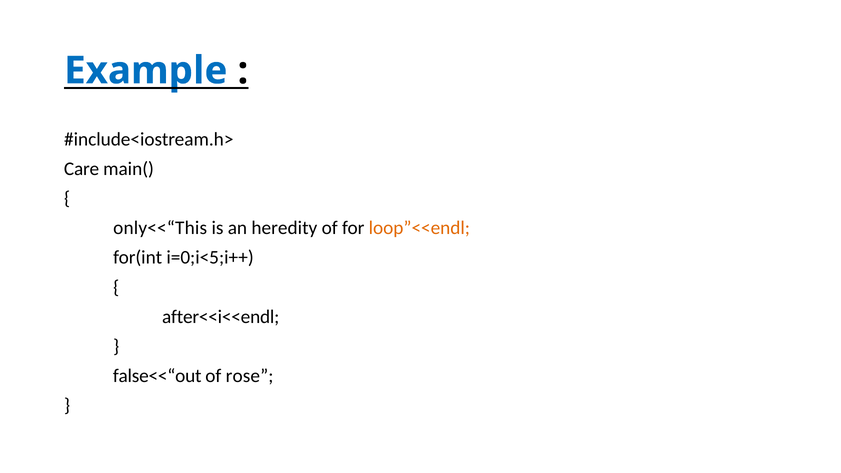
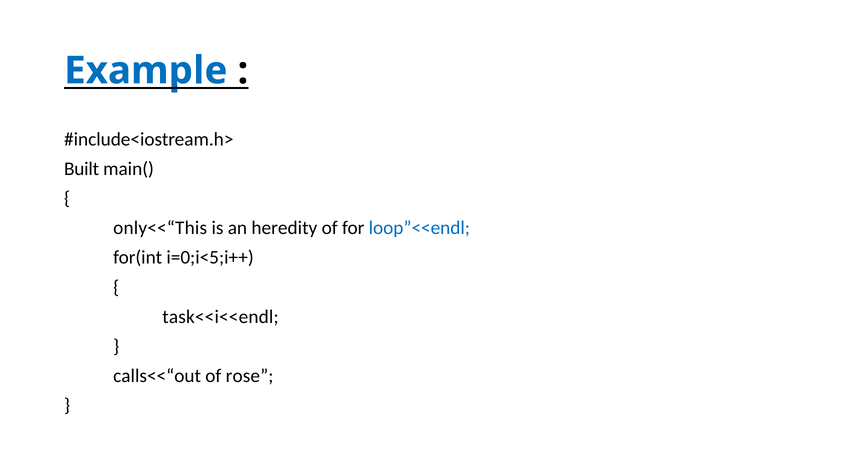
Care: Care -> Built
loop”<<endl colour: orange -> blue
after<<i<<endl: after<<i<<endl -> task<<i<<endl
false<<“out: false<<“out -> calls<<“out
